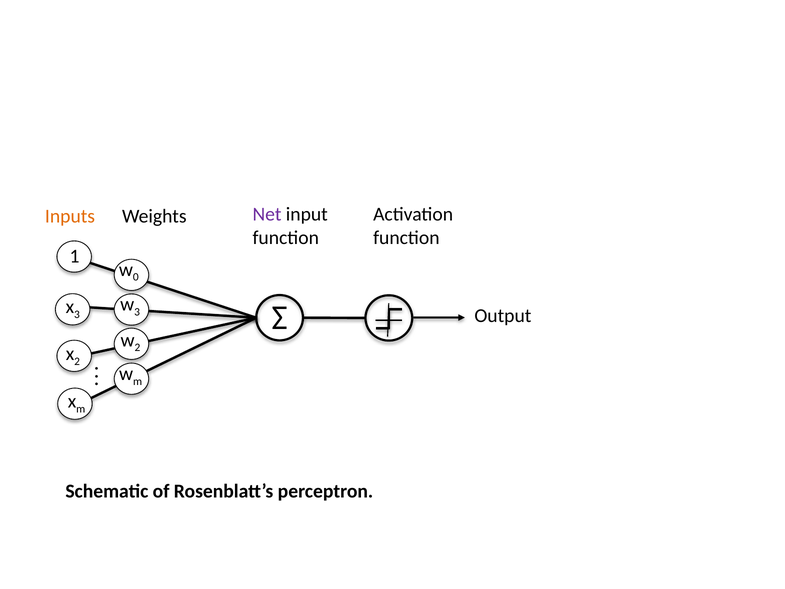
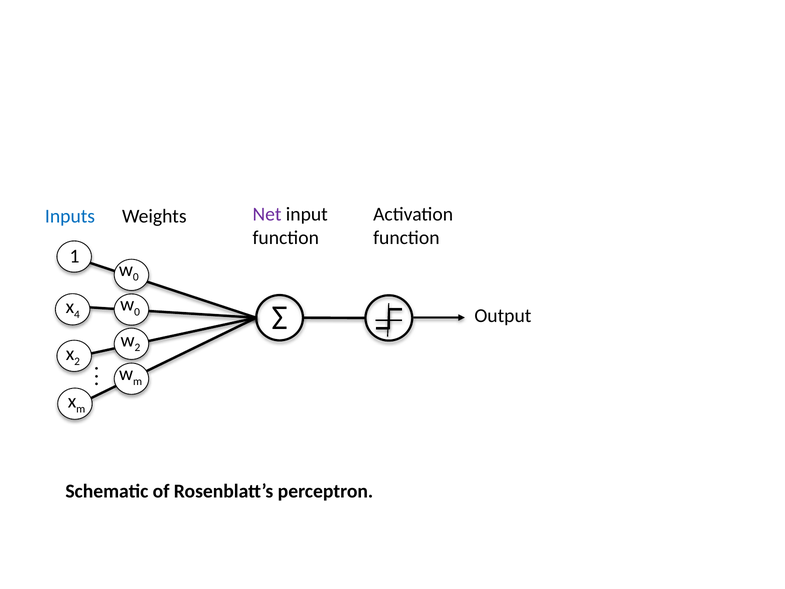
Inputs colour: orange -> blue
3 at (137, 312): 3 -> 0
3 at (77, 314): 3 -> 4
